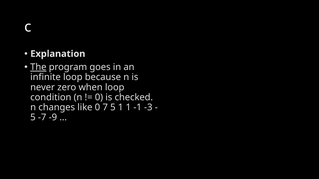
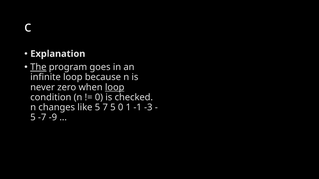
loop at (115, 87) underline: none -> present
like 0: 0 -> 5
5 1: 1 -> 0
